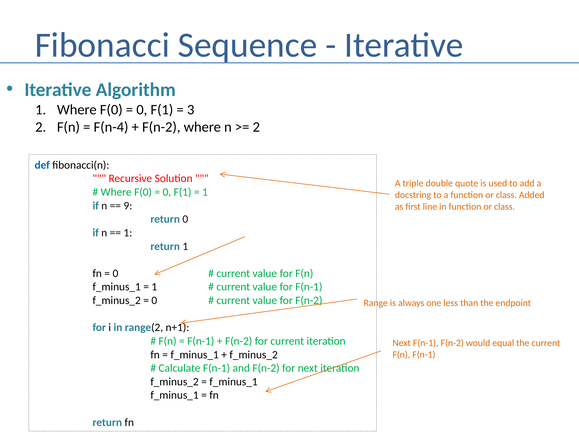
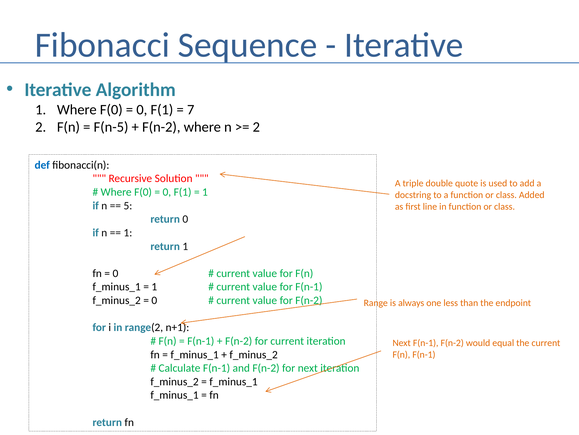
3: 3 -> 7
F(n-4: F(n-4 -> F(n-5
9: 9 -> 5
